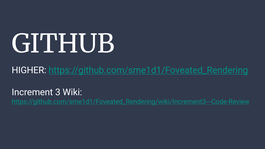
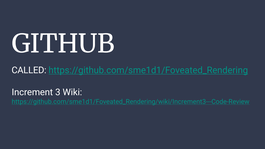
HIGHER: HIGHER -> CALLED
